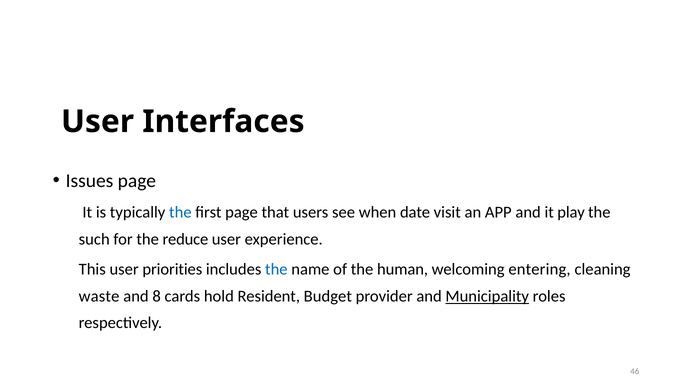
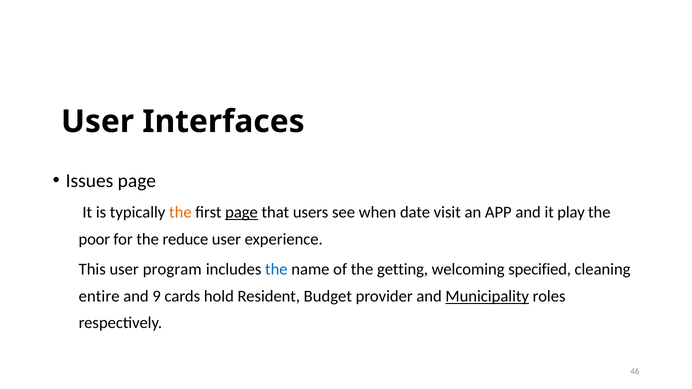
the at (180, 213) colour: blue -> orange
page at (242, 213) underline: none -> present
such: such -> poor
priorities: priorities -> program
human: human -> getting
entering: entering -> specified
waste: waste -> entire
8: 8 -> 9
